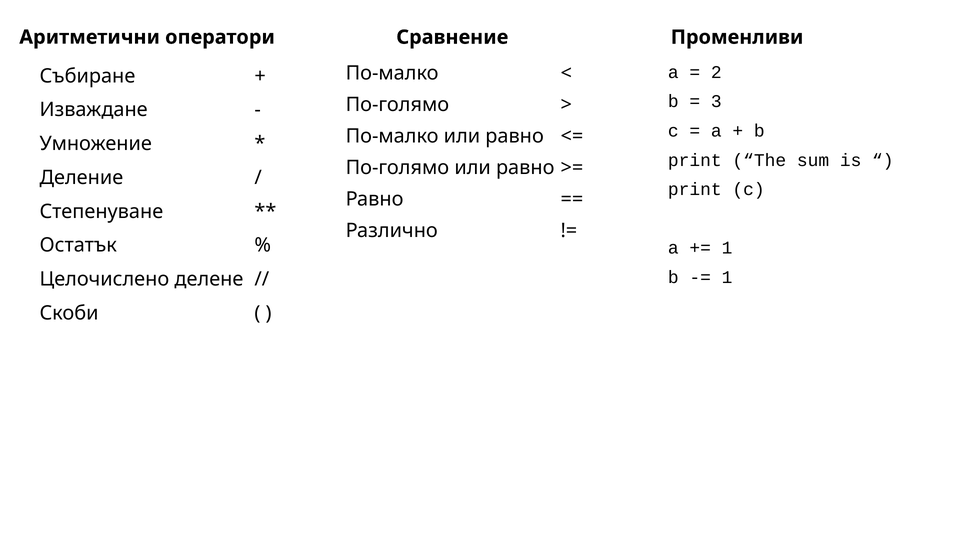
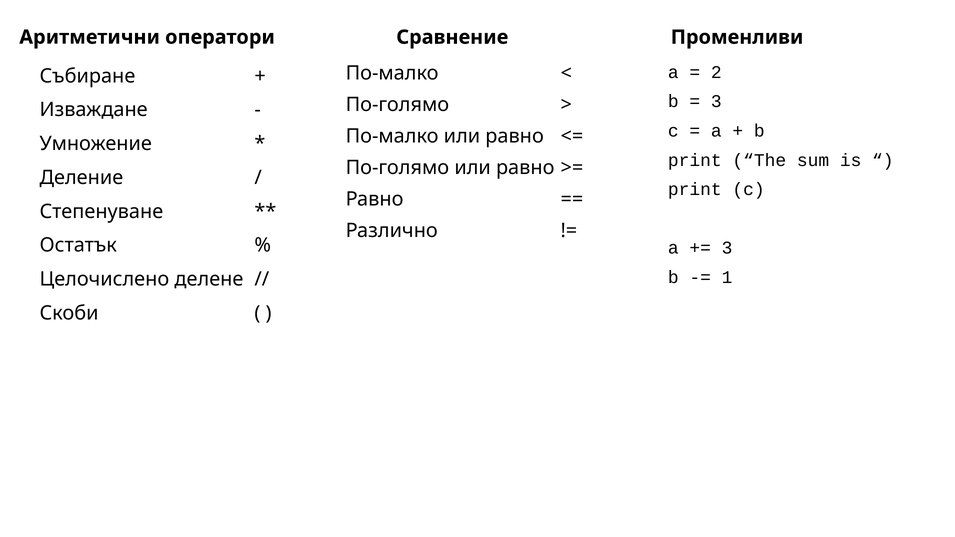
1 at (727, 248): 1 -> 3
